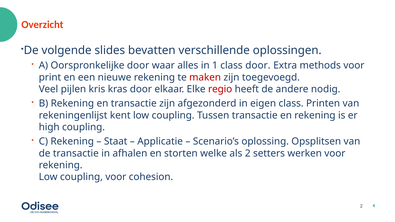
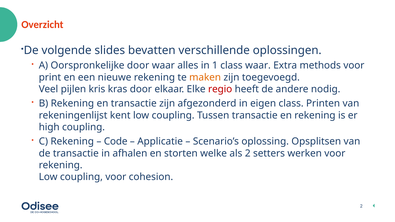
class door: door -> waar
maken colour: red -> orange
Staat: Staat -> Code
